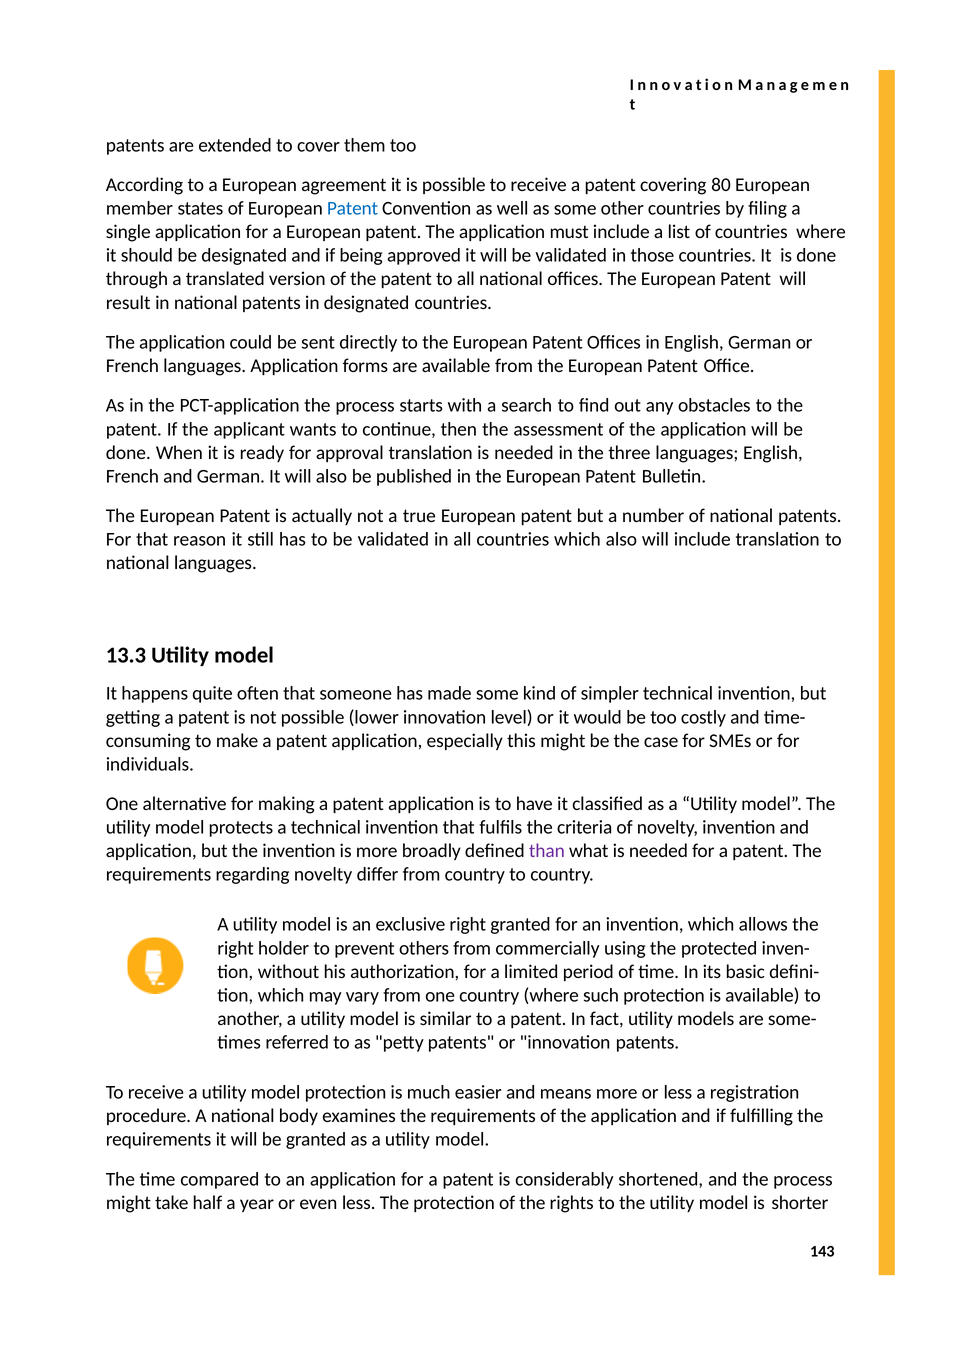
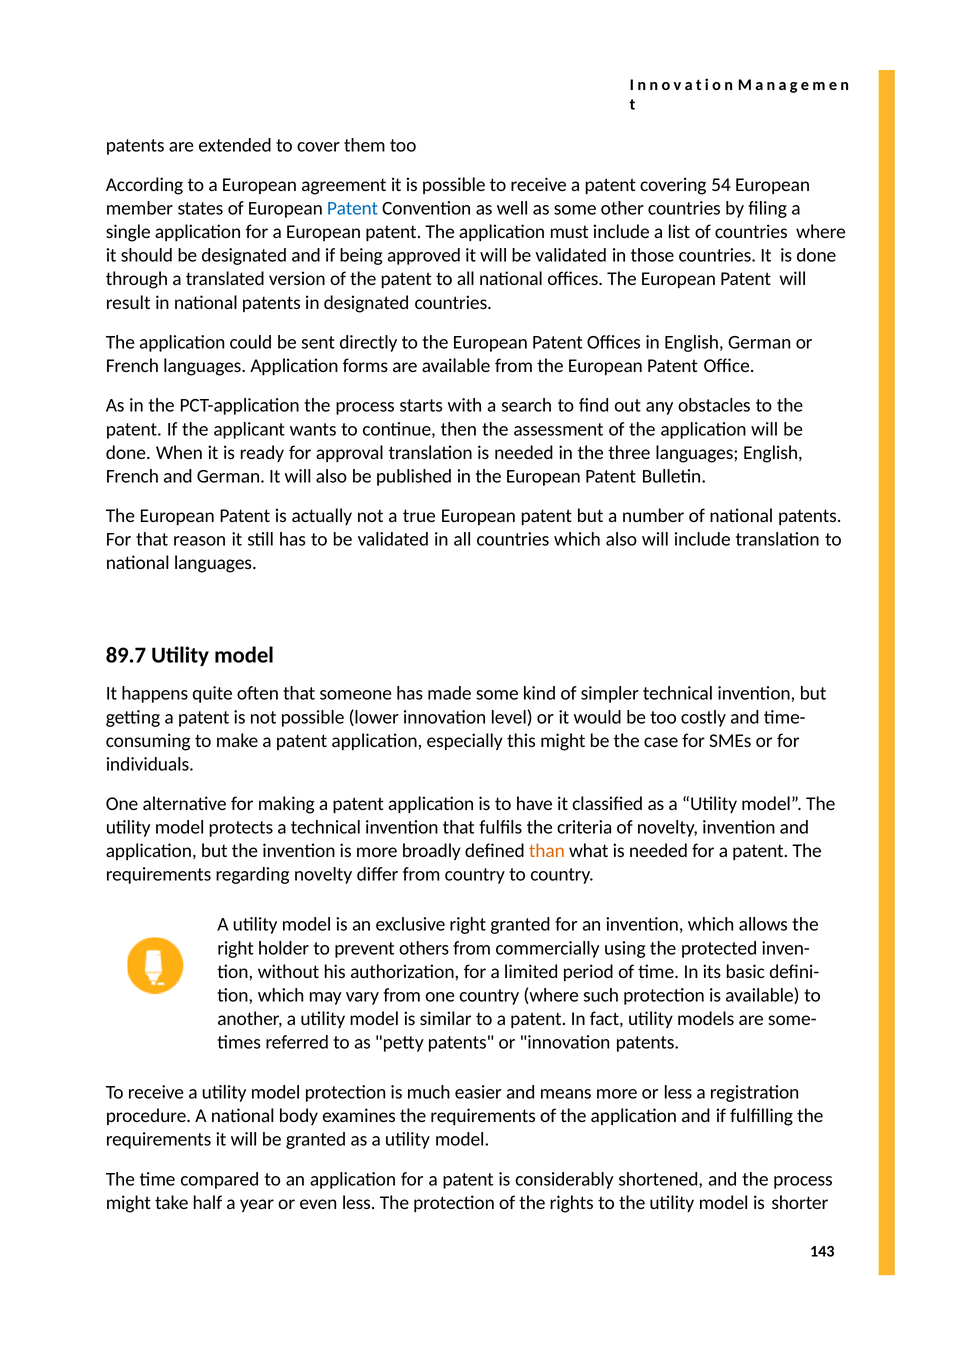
80: 80 -> 54
13.3: 13.3 -> 89.7
than colour: purple -> orange
